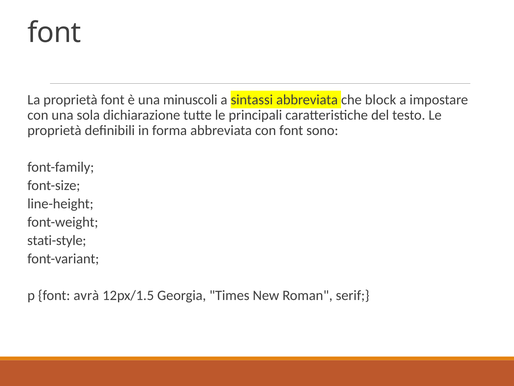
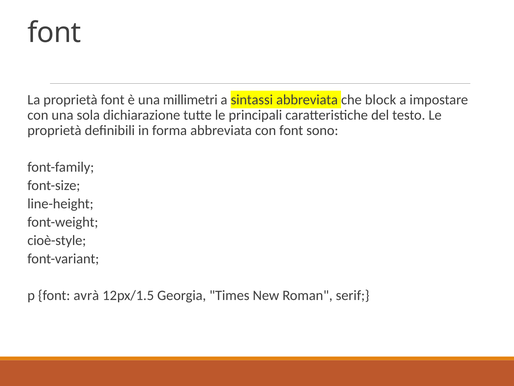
minuscoli: minuscoli -> millimetri
stati-style: stati-style -> cioè-style
